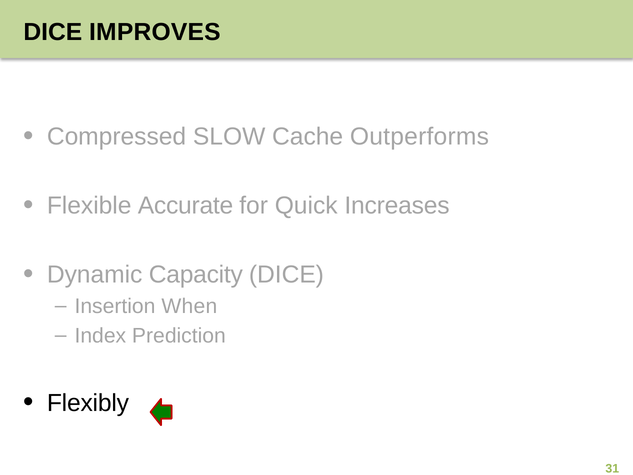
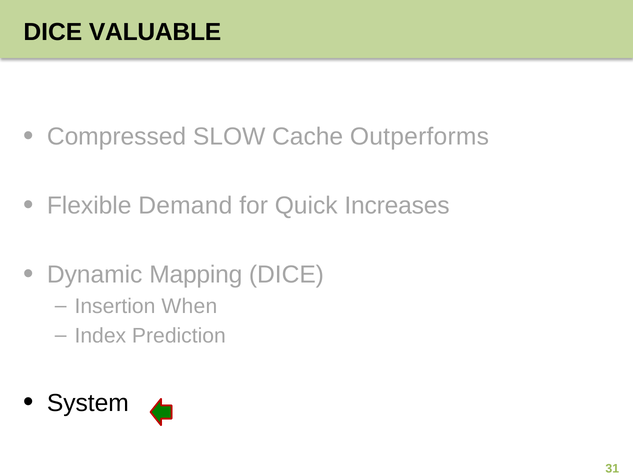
IMPROVES: IMPROVES -> VALUABLE
Accurate: Accurate -> Demand
Capacity: Capacity -> Mapping
Flexibly: Flexibly -> System
